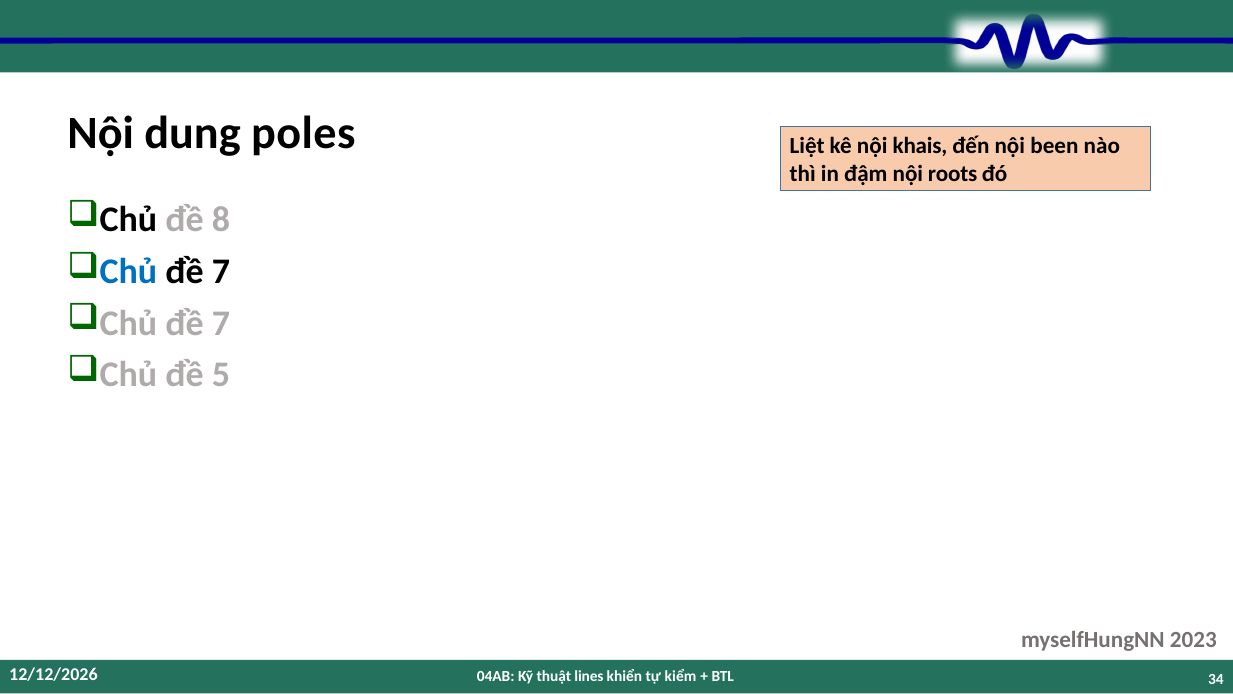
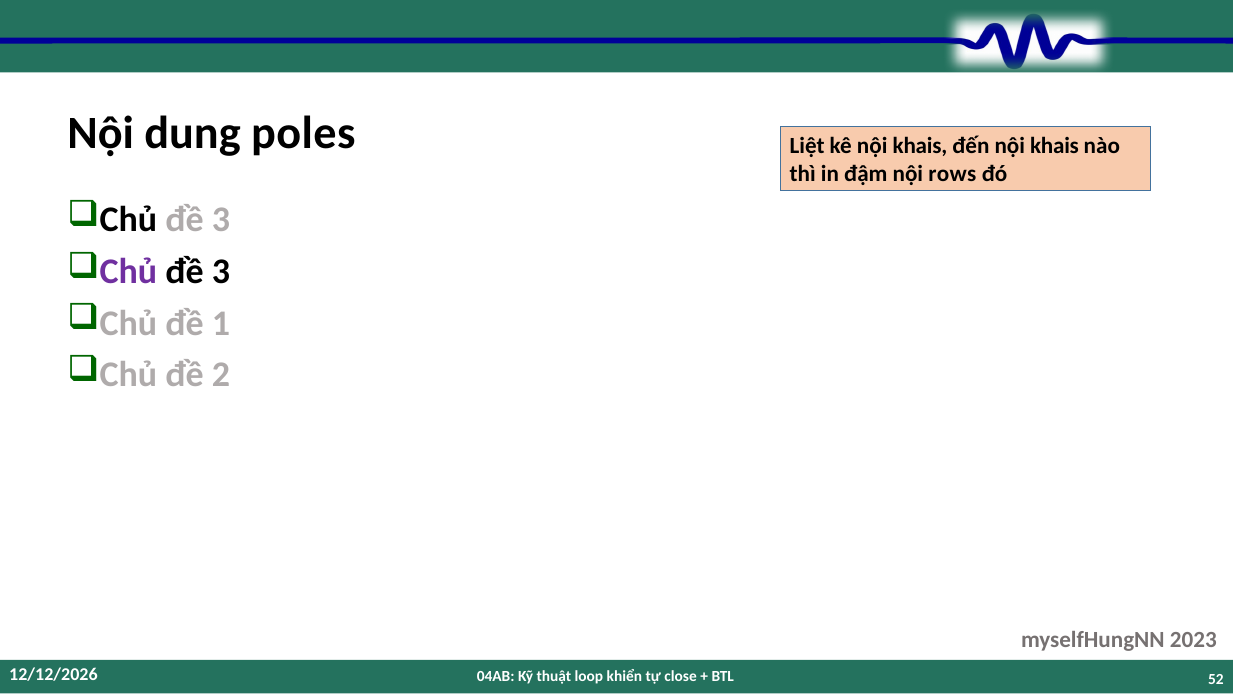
đến nội been: been -> khais
roots: roots -> rows
8 at (221, 220): 8 -> 3
Chủ at (128, 271) colour: blue -> purple
7 at (221, 271): 7 -> 3
7 at (221, 323): 7 -> 1
5: 5 -> 2
lines: lines -> loop
kiểm: kiểm -> close
34: 34 -> 52
